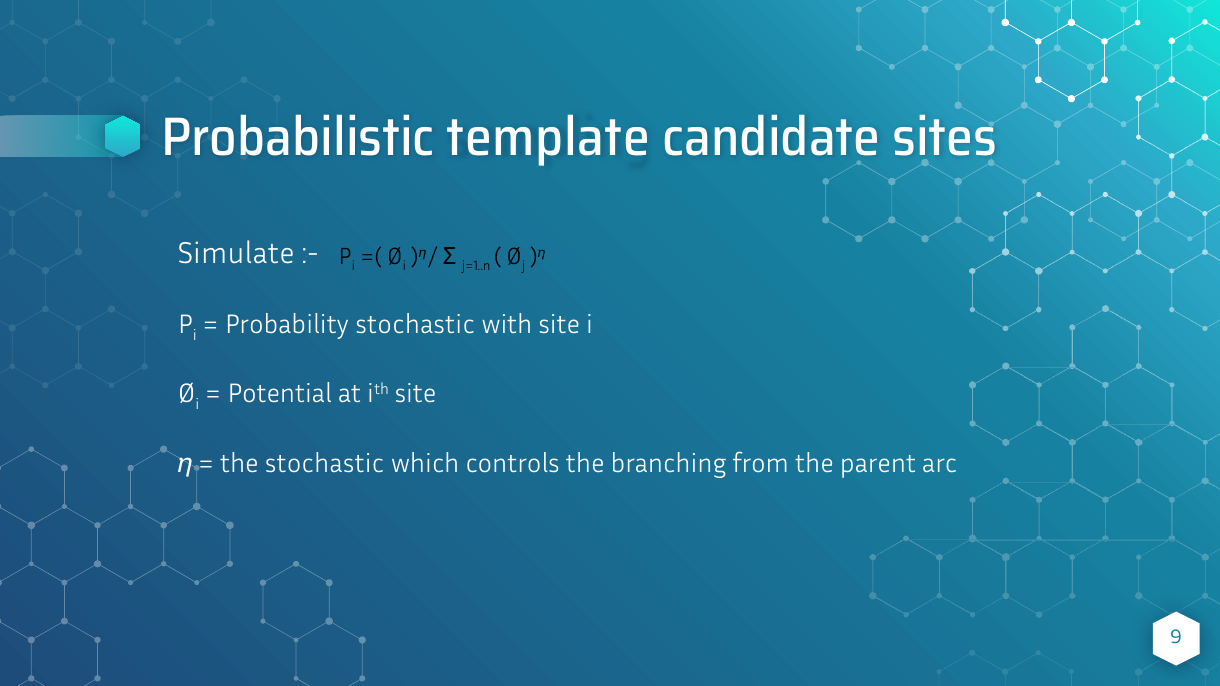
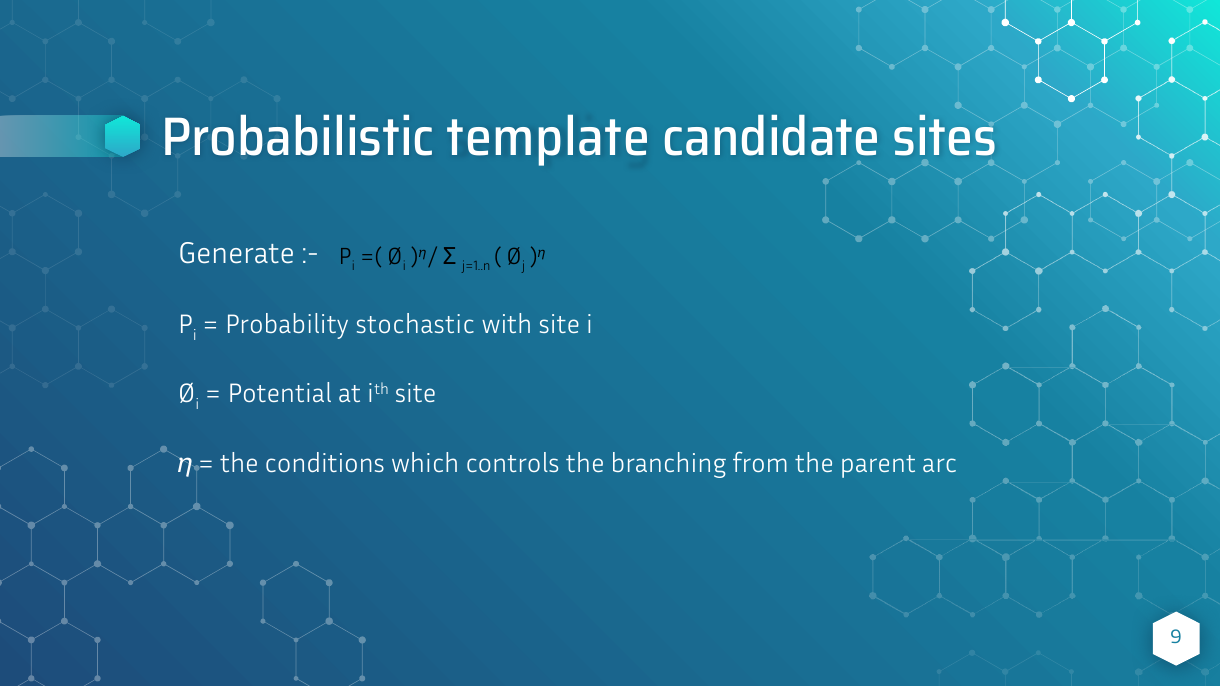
Simulate: Simulate -> Generate
the stochastic: stochastic -> conditions
